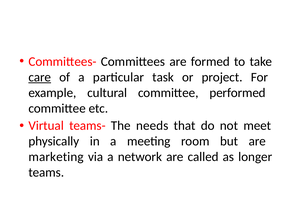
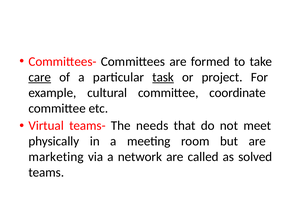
task underline: none -> present
performed: performed -> coordinate
longer: longer -> solved
